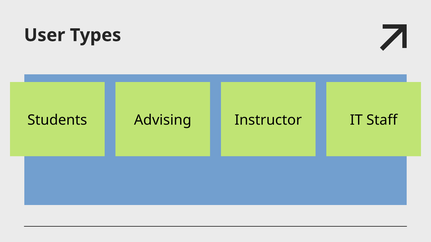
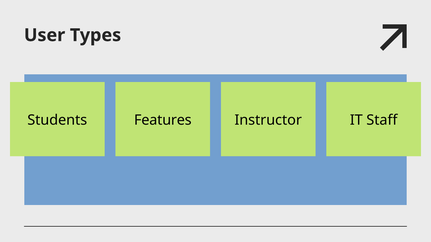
Advising: Advising -> Features
